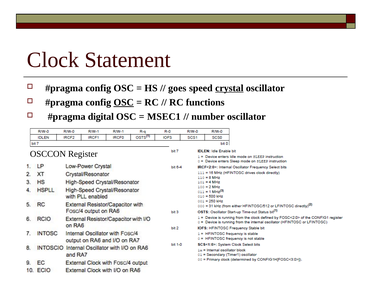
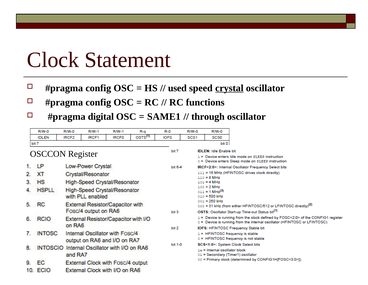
goes: goes -> used
OSC at (124, 102) underline: present -> none
MSEC1: MSEC1 -> SAME1
number: number -> through
